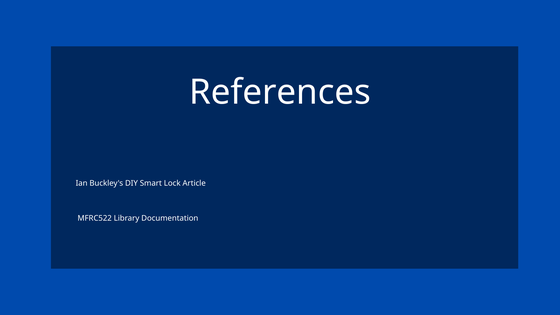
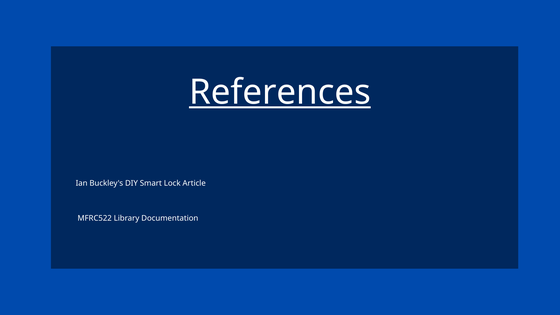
References underline: none -> present
